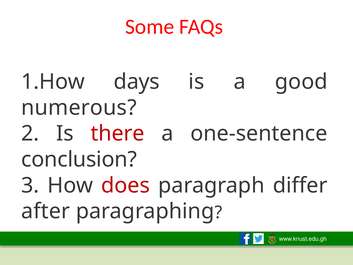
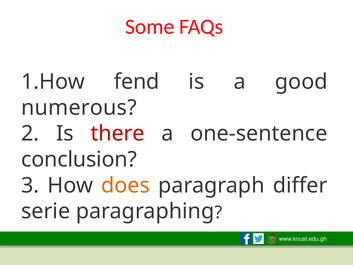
days: days -> fend
does colour: red -> orange
after: after -> serie
